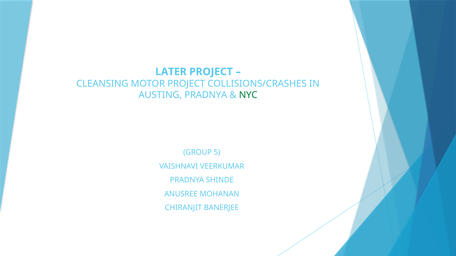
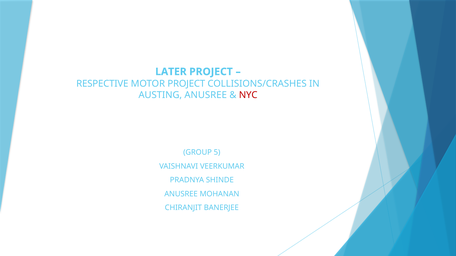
CLEANSING: CLEANSING -> RESPECTIVE
AUSTING PRADNYA: PRADNYA -> ANUSREE
NYC colour: green -> red
